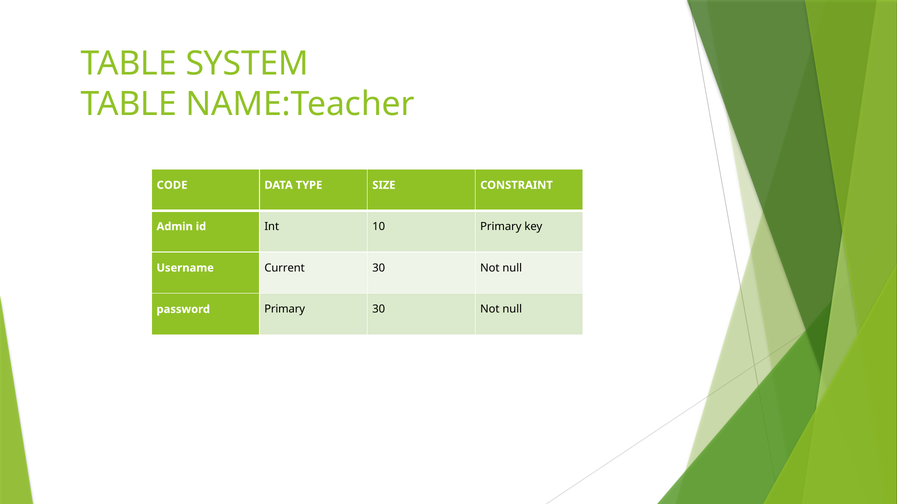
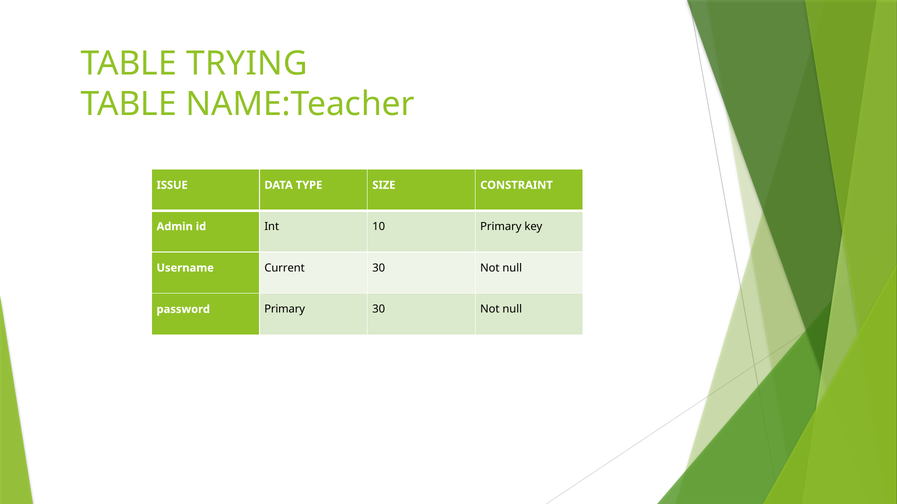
SYSTEM: SYSTEM -> TRYING
CODE: CODE -> ISSUE
